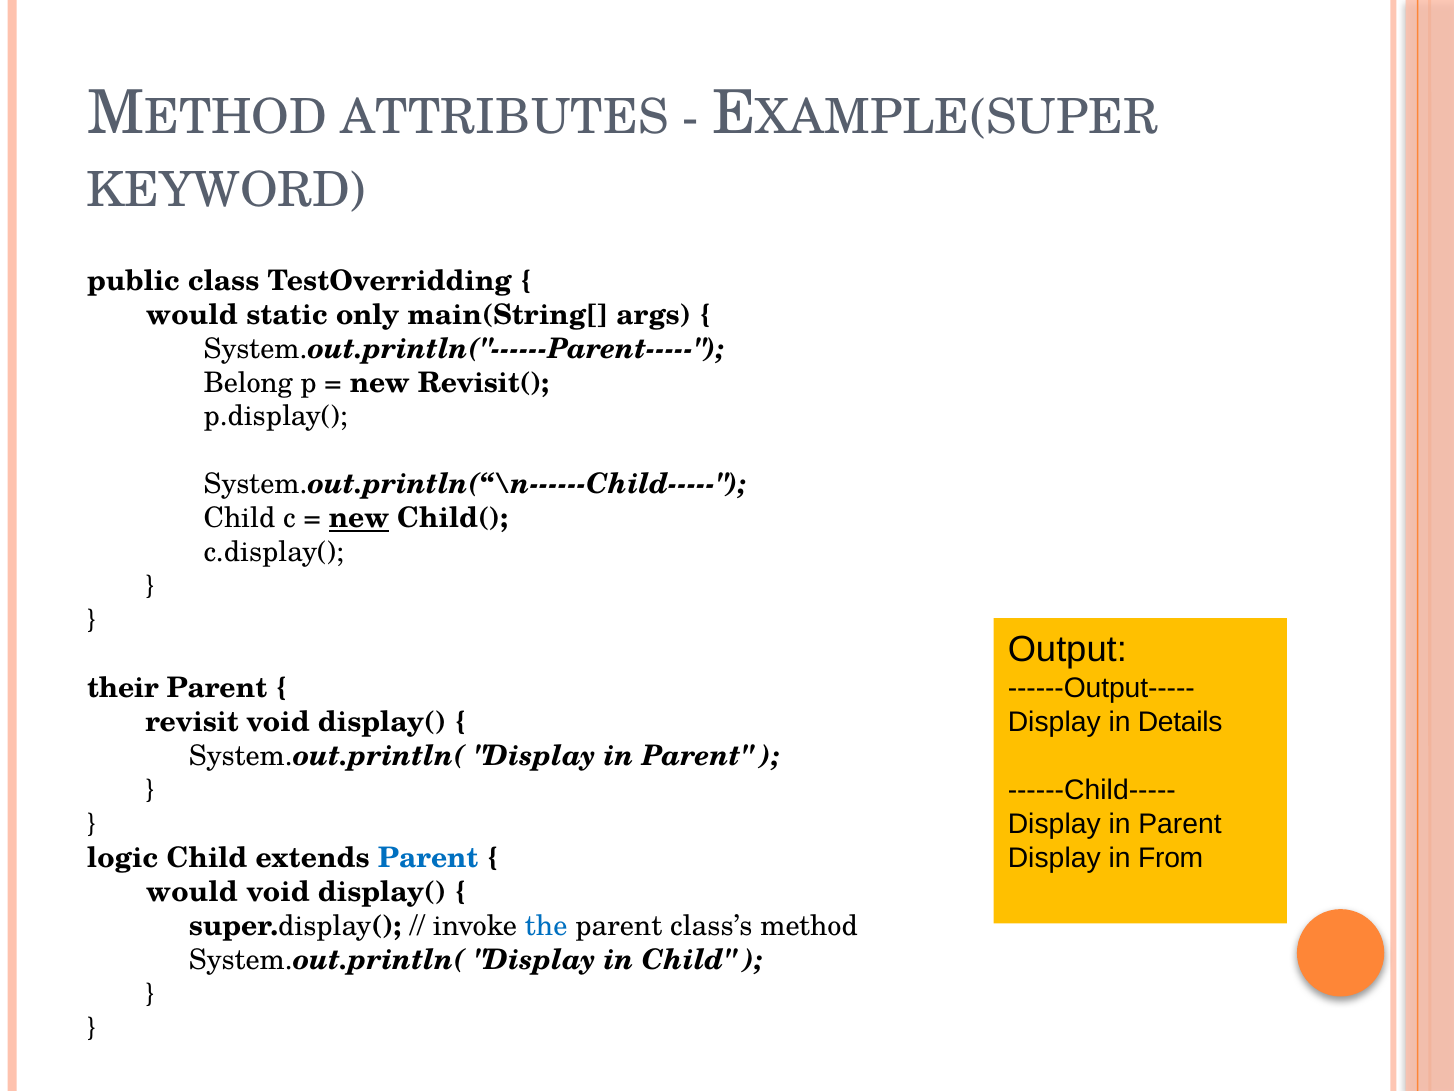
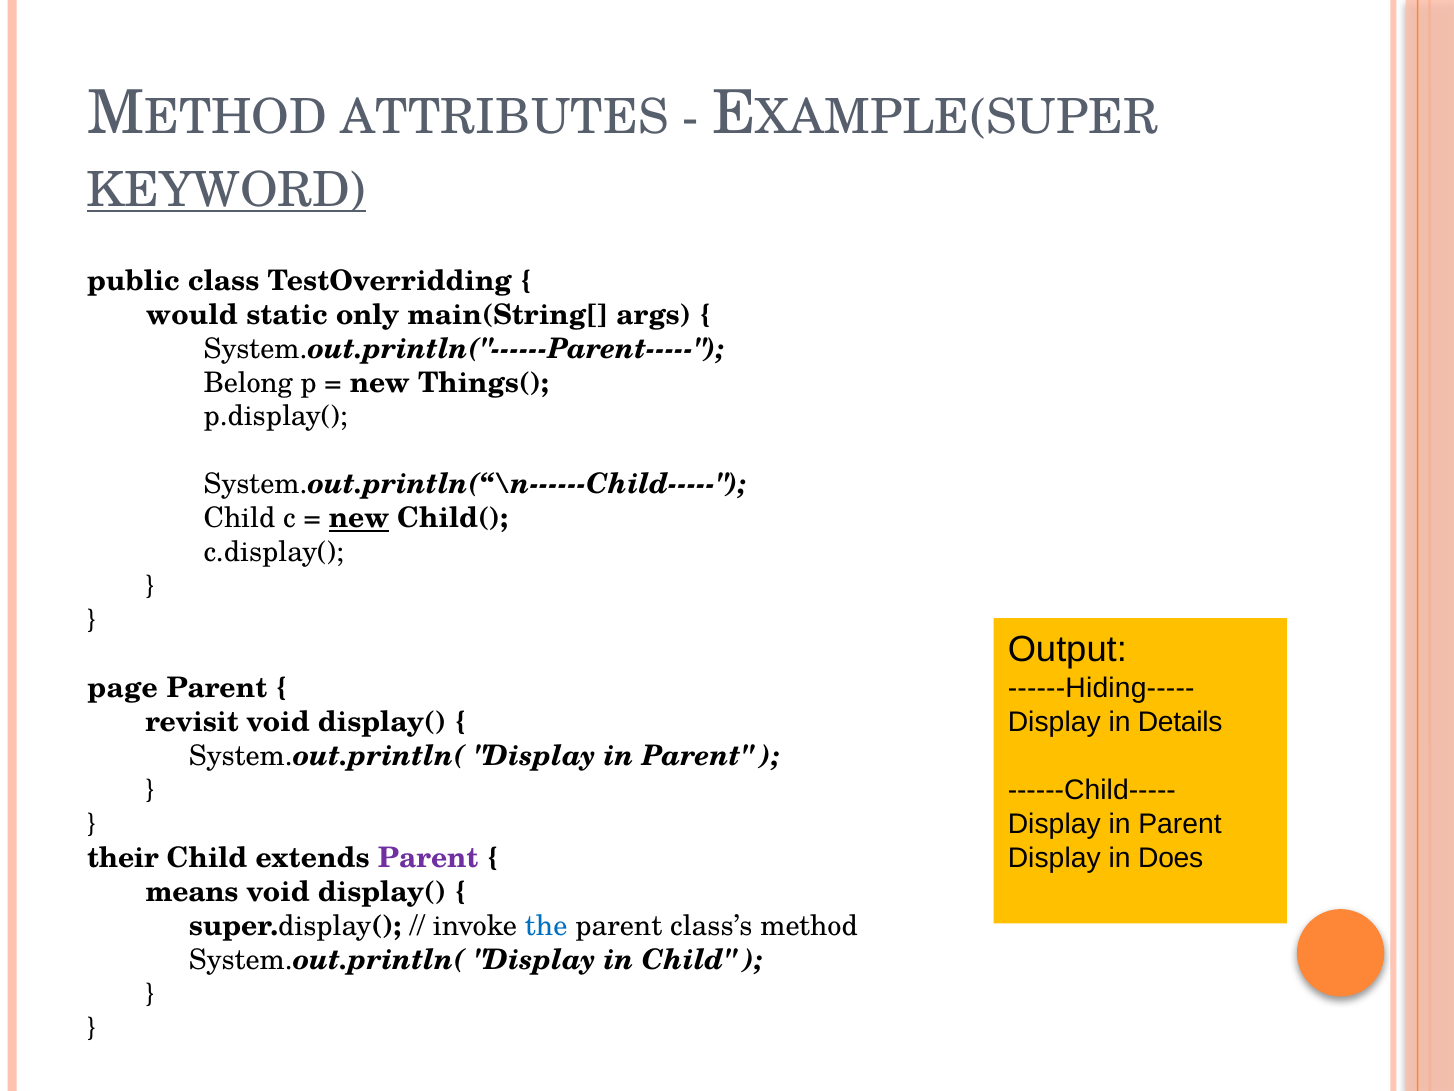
KEYWORD underline: none -> present
Revisit(: Revisit( -> Things(
------Output-----: ------Output----- -> ------Hiding-----
their: their -> page
From: From -> Does
logic: logic -> their
Parent at (428, 858) colour: blue -> purple
would at (192, 892): would -> means
